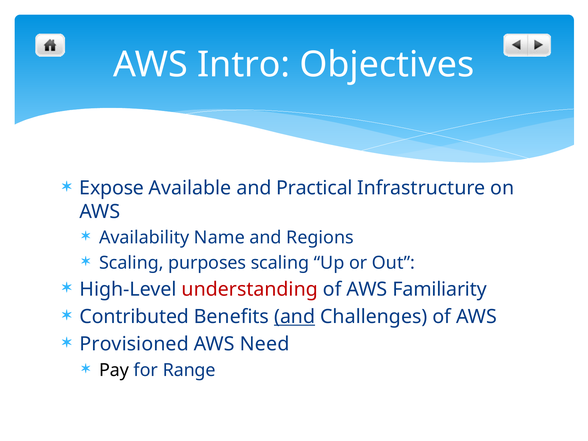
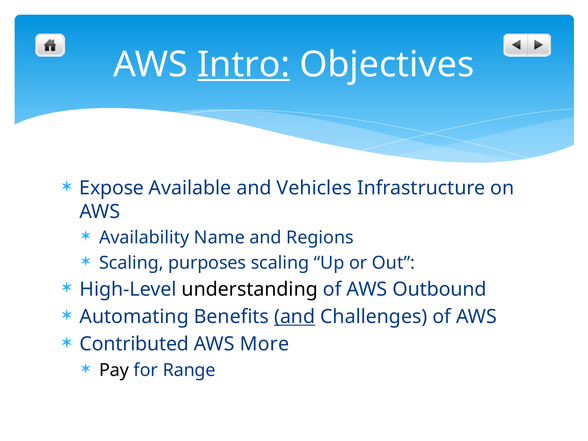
Intro underline: none -> present
Practical: Practical -> Vehicles
understanding colour: red -> black
Familiarity: Familiarity -> Outbound
Contributed: Contributed -> Automating
Provisioned: Provisioned -> Contributed
Need: Need -> More
